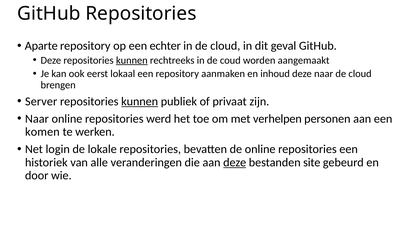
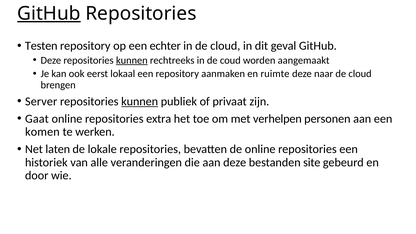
GitHub at (49, 13) underline: none -> present
Aparte: Aparte -> Testen
inhoud: inhoud -> ruimte
Naar at (37, 119): Naar -> Gaat
werd: werd -> extra
login: login -> laten
deze at (235, 162) underline: present -> none
